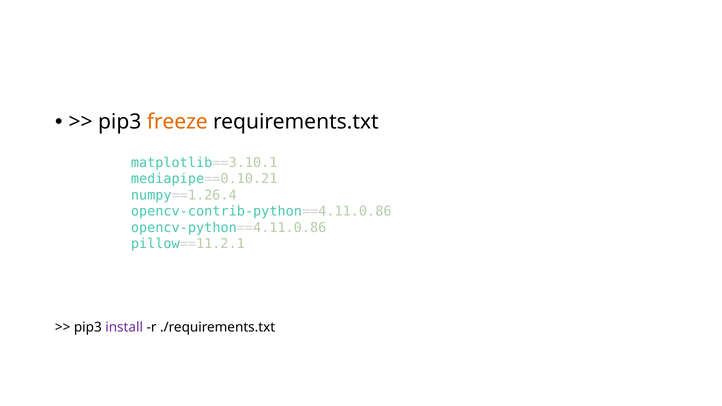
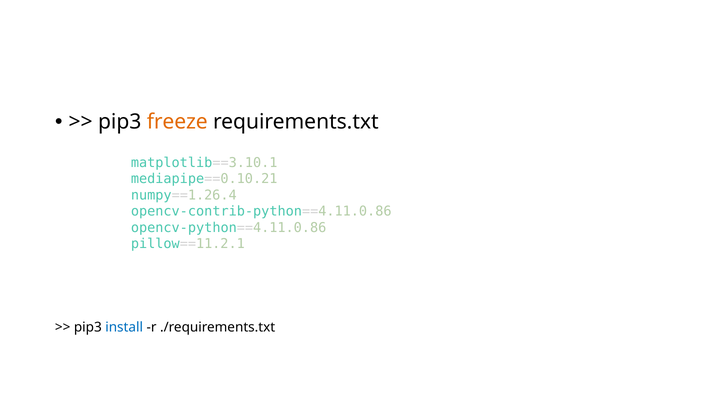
install colour: purple -> blue
